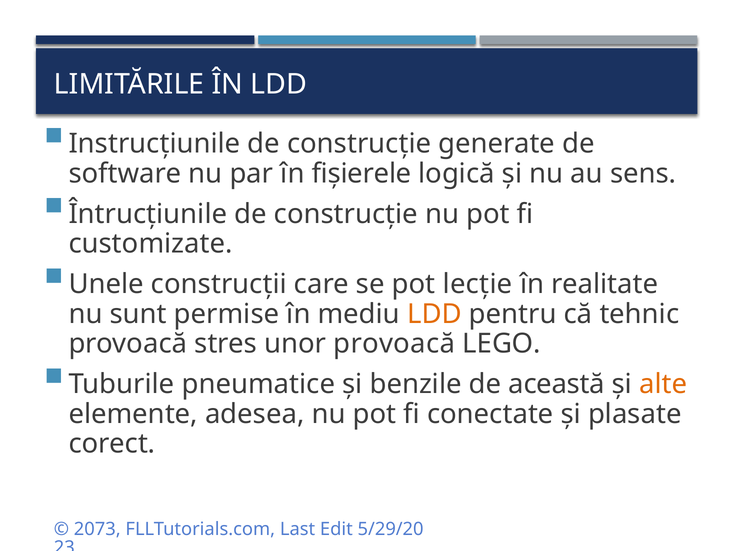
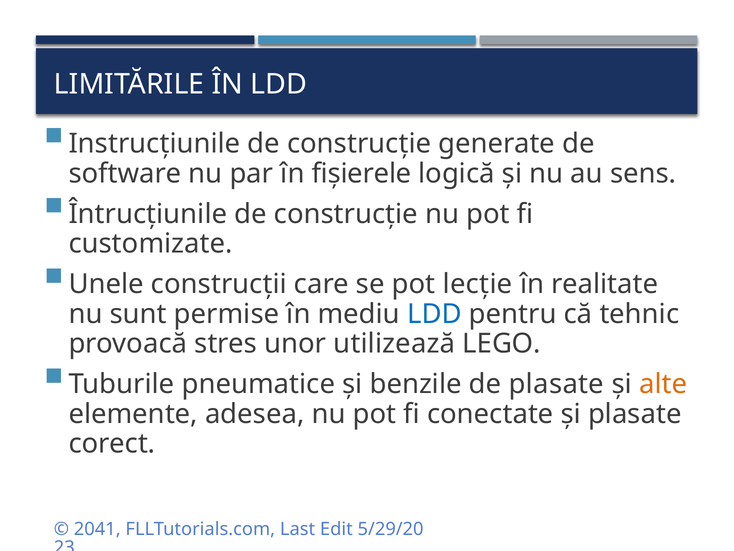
LDD at (435, 314) colour: orange -> blue
unor provoacă: provoacă -> utilizează
de această: această -> plasate
2073: 2073 -> 2041
